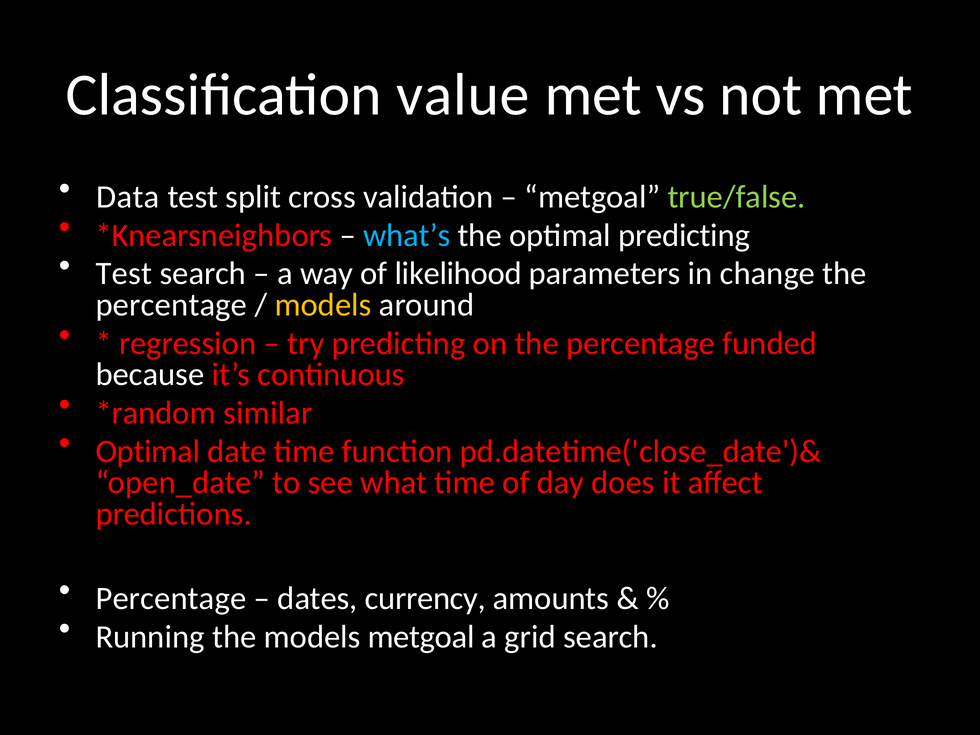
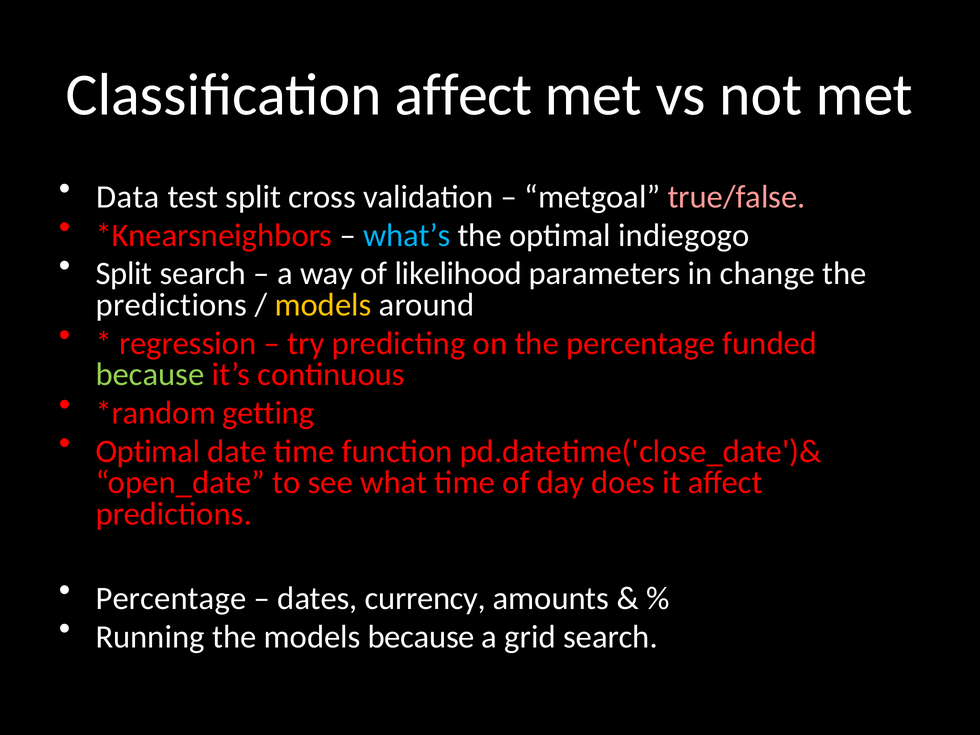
Classification value: value -> affect
true/false colour: light green -> pink
optimal predicting: predicting -> indiegogo
Test at (124, 274): Test -> Split
percentage at (171, 305): percentage -> predictions
because at (150, 375) colour: white -> light green
similar: similar -> getting
models metgoal: metgoal -> because
